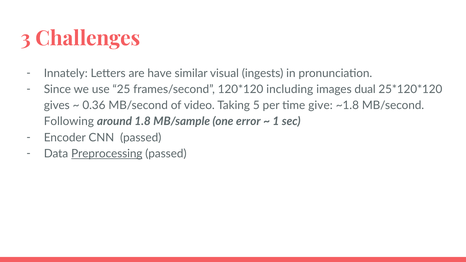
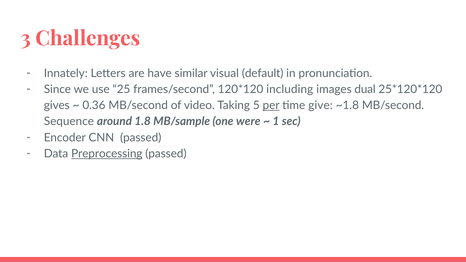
ingests: ingests -> default
per underline: none -> present
Following: Following -> Sequence
error: error -> were
